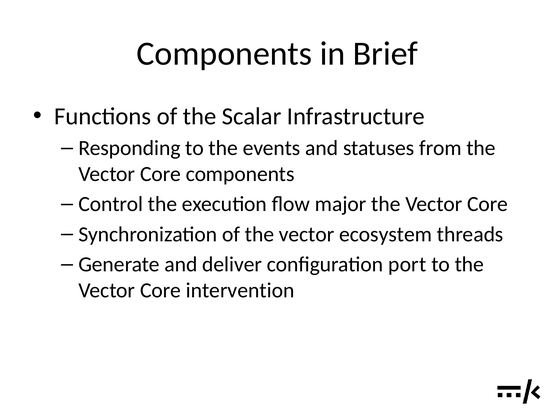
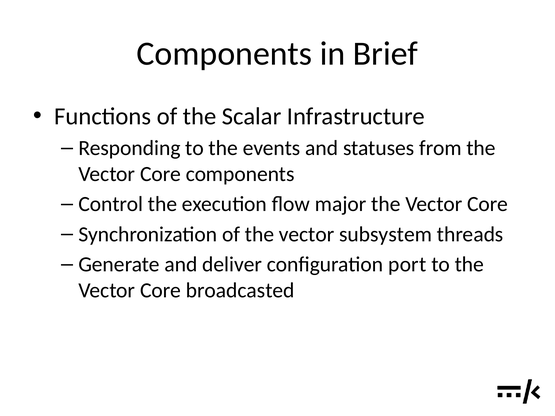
ecosystem: ecosystem -> subsystem
intervention: intervention -> broadcasted
